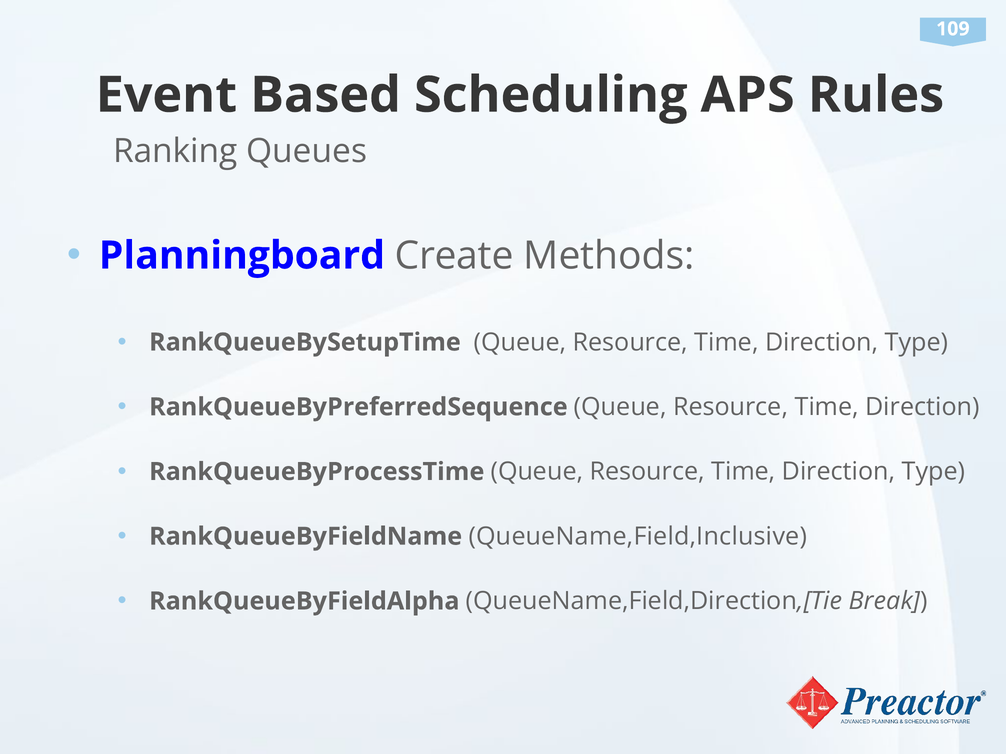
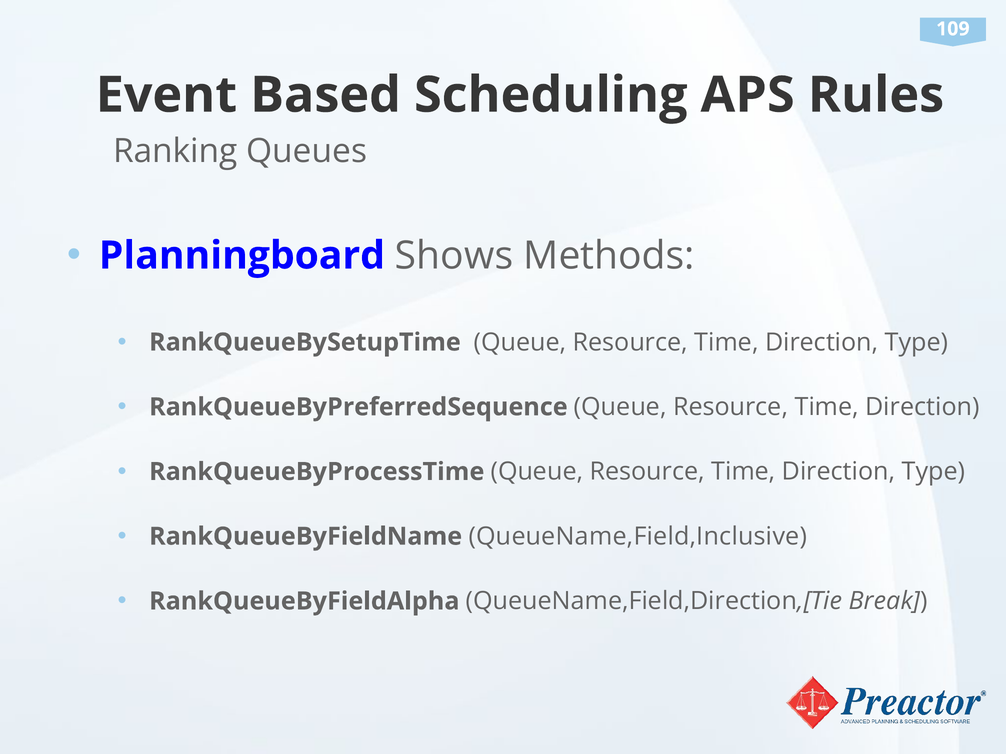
Create: Create -> Shows
